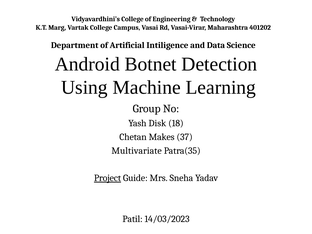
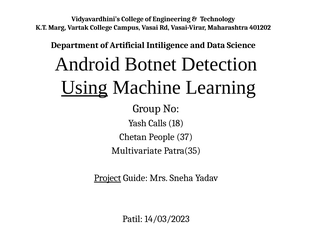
Using underline: none -> present
Disk: Disk -> Calls
Makes: Makes -> People
